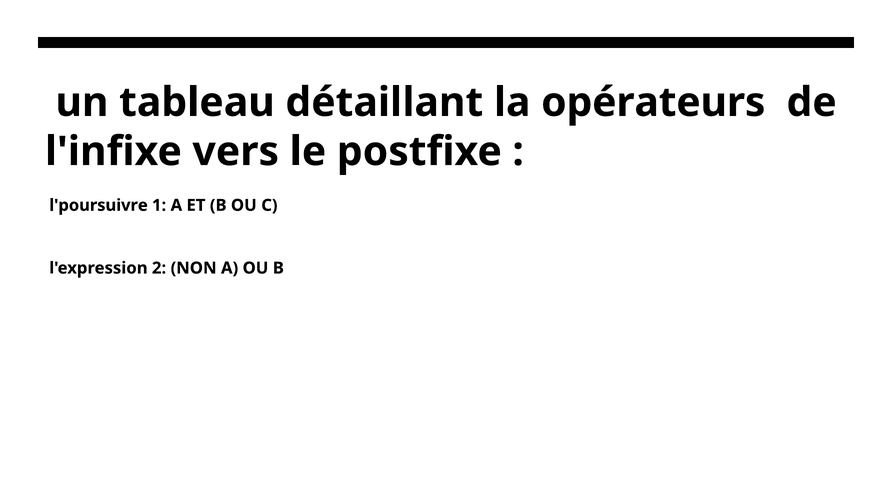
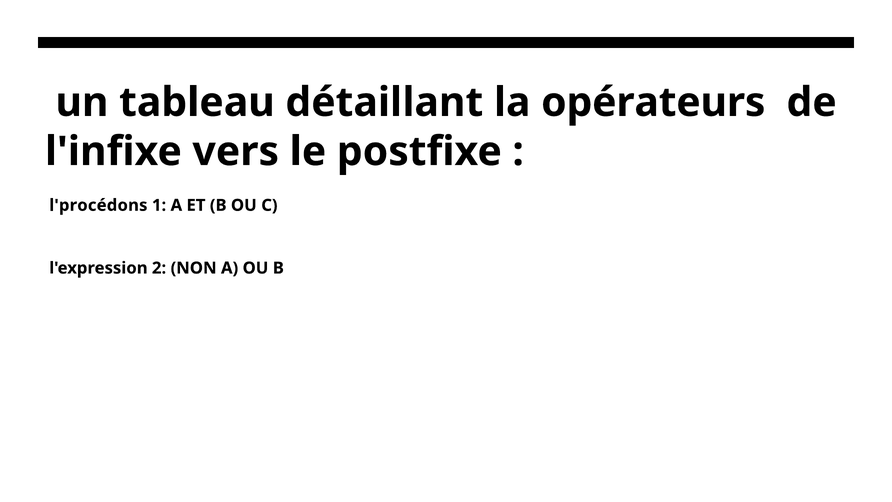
l'poursuivre: l'poursuivre -> l'procédons
